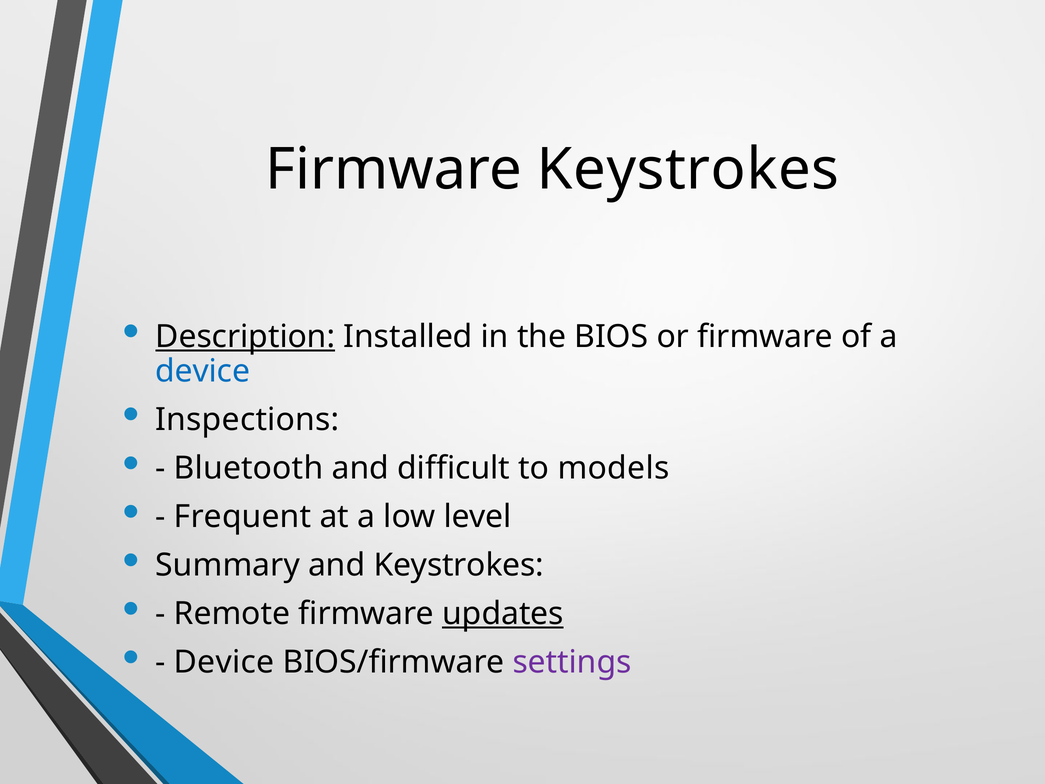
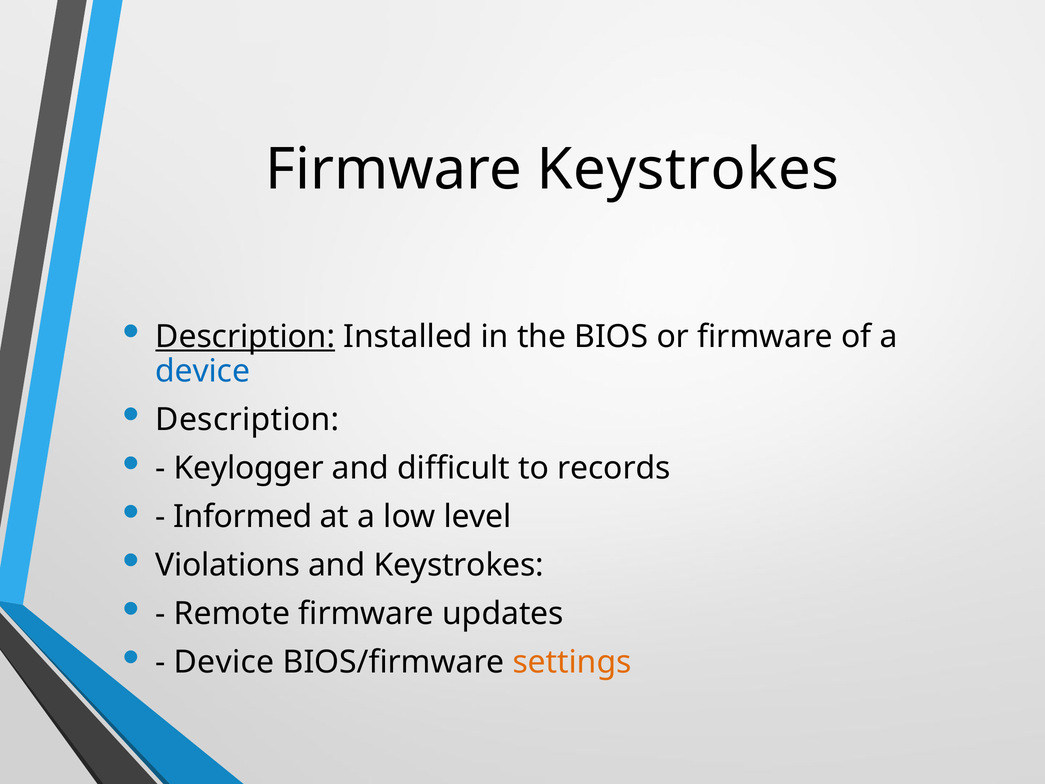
Inspections at (247, 419): Inspections -> Description
Bluetooth: Bluetooth -> Keylogger
models: models -> records
Frequent: Frequent -> Informed
Summary: Summary -> Violations
updates underline: present -> none
settings colour: purple -> orange
